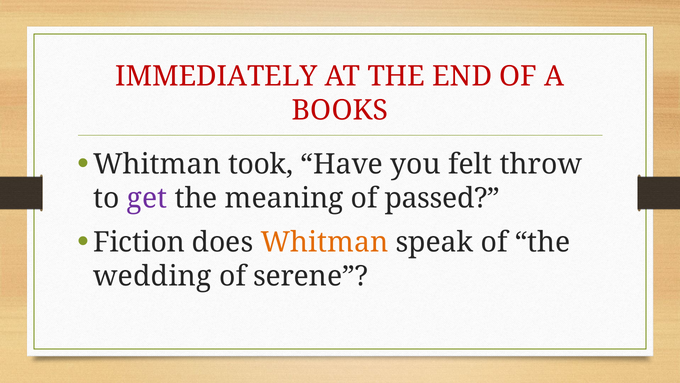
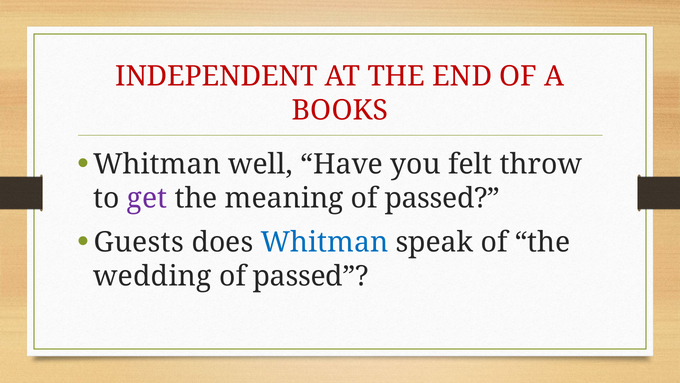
IMMEDIATELY: IMMEDIATELY -> INDEPENDENT
took: took -> well
Fiction: Fiction -> Guests
Whitman at (325, 242) colour: orange -> blue
serene at (311, 276): serene -> passed
